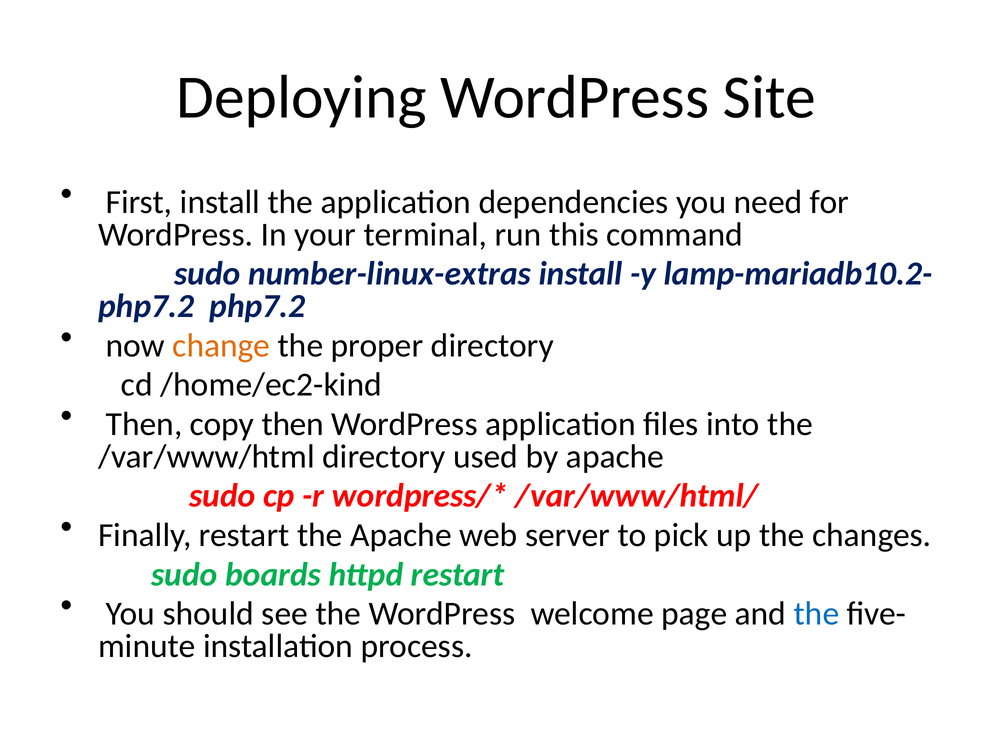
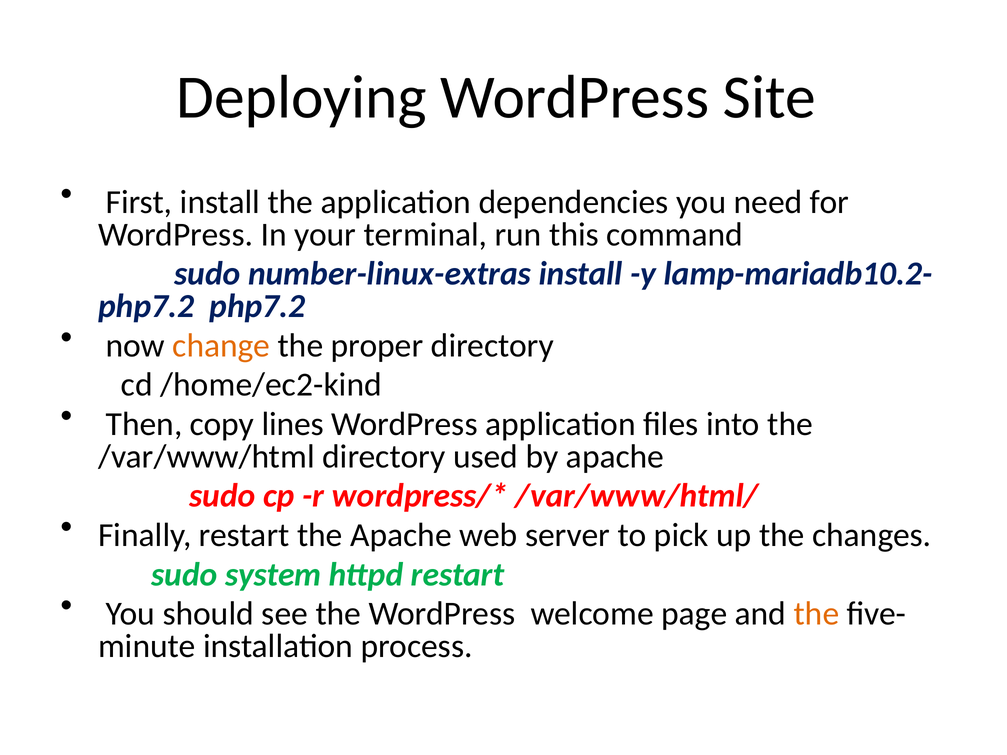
copy then: then -> lines
boards: boards -> system
the at (816, 614) colour: blue -> orange
